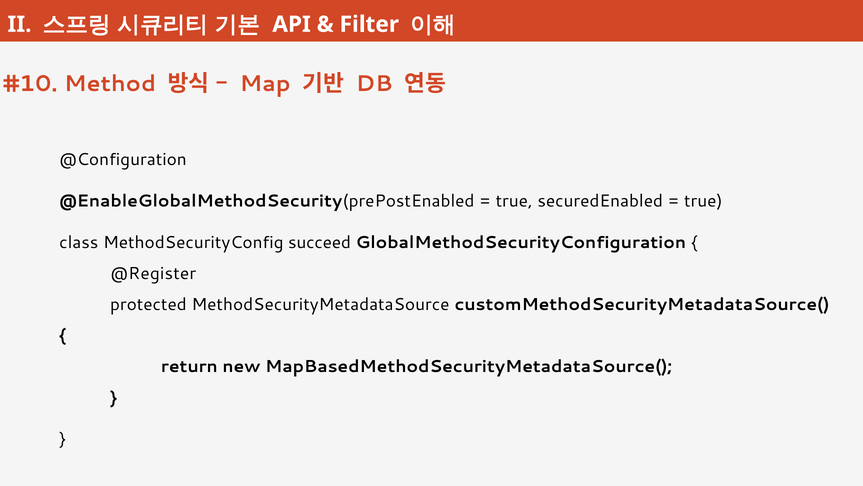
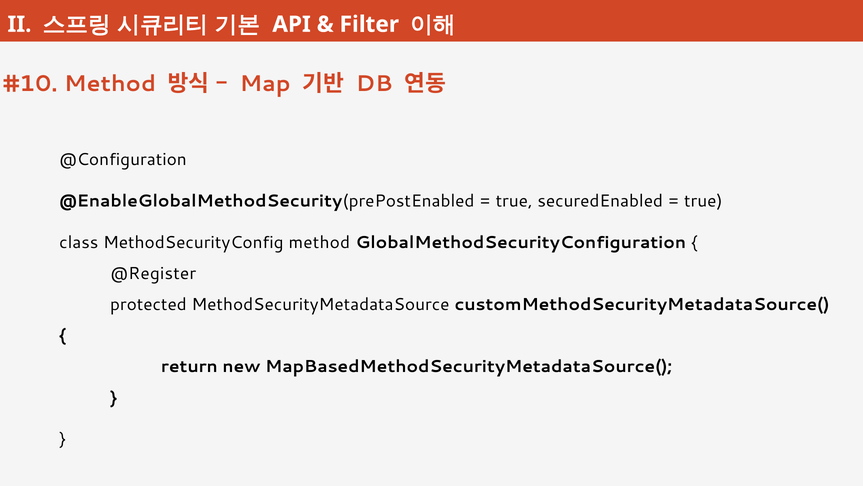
MethodSecurityConfig succeed: succeed -> method
